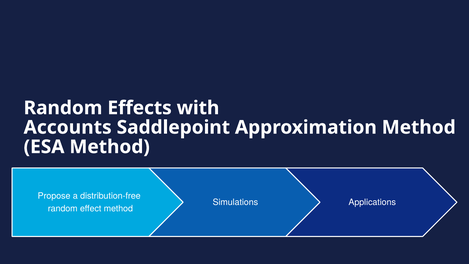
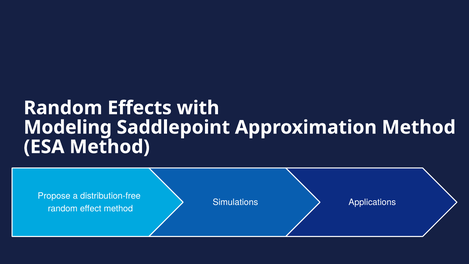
Accounts: Accounts -> Modeling
